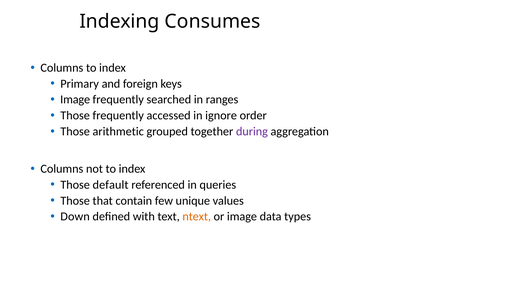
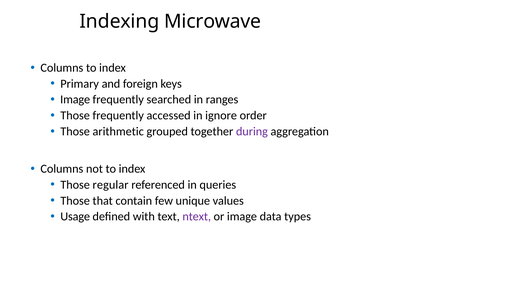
Consumes: Consumes -> Microwave
default: default -> regular
Down: Down -> Usage
ntext colour: orange -> purple
